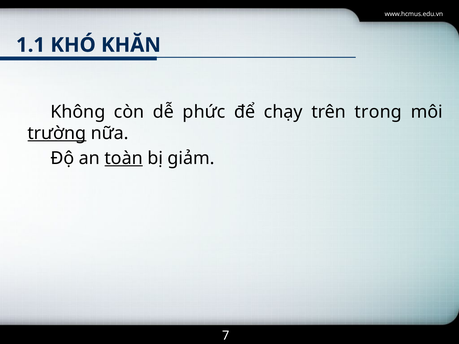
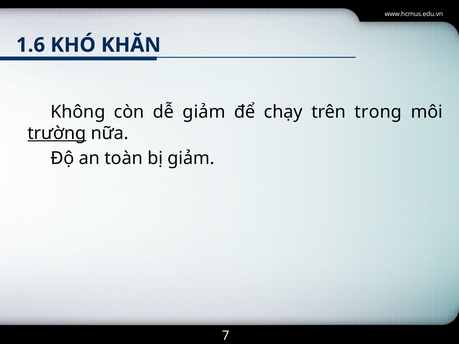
1.1: 1.1 -> 1.6
dễ phức: phức -> giảm
toàn underline: present -> none
